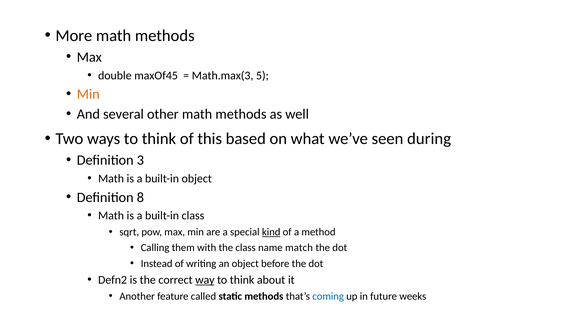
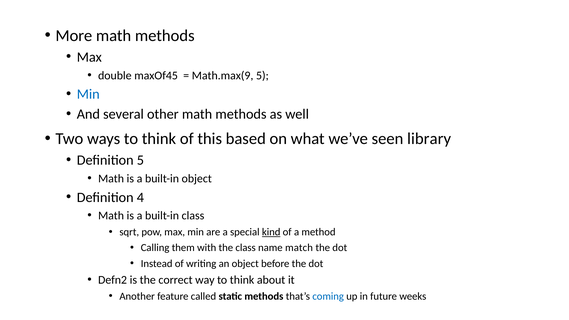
Math.max(3: Math.max(3 -> Math.max(9
Min at (88, 94) colour: orange -> blue
during: during -> library
Definition 3: 3 -> 5
8: 8 -> 4
way underline: present -> none
